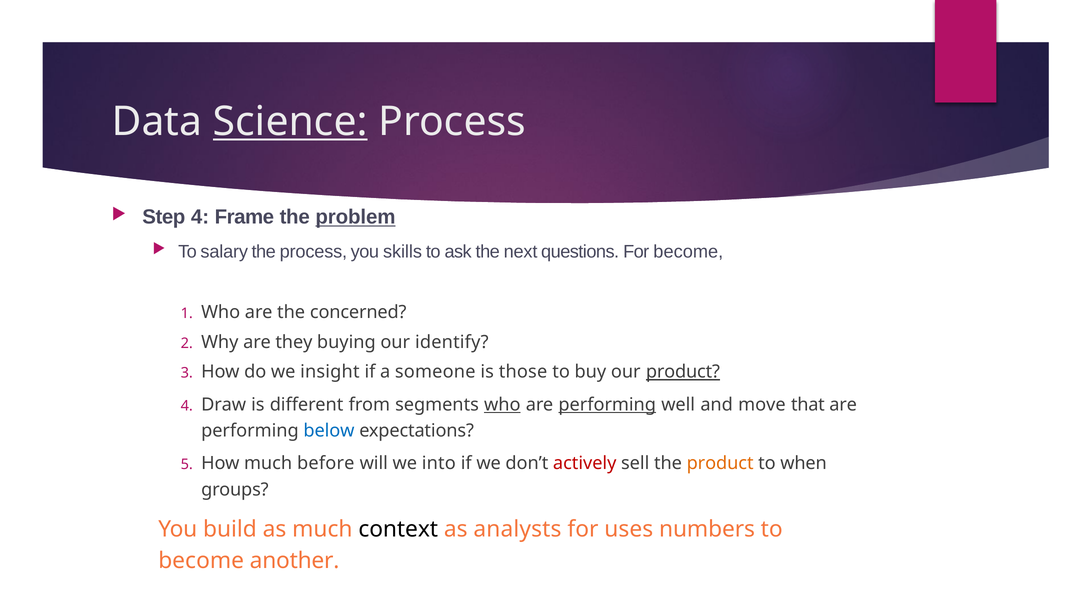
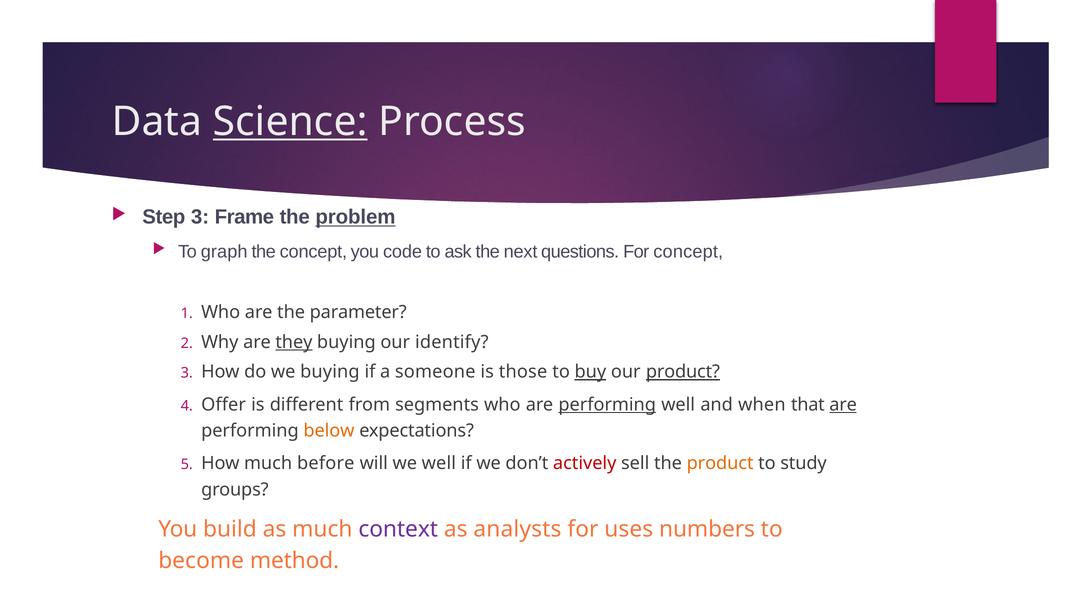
Step 4: 4 -> 3
salary: salary -> graph
the process: process -> concept
skills: skills -> code
For become: become -> concept
concerned: concerned -> parameter
they underline: none -> present
we insight: insight -> buying
buy underline: none -> present
Draw: Draw -> Offer
who at (502, 404) underline: present -> none
move: move -> when
are at (843, 404) underline: none -> present
below colour: blue -> orange
we into: into -> well
when: when -> study
context colour: black -> purple
another: another -> method
